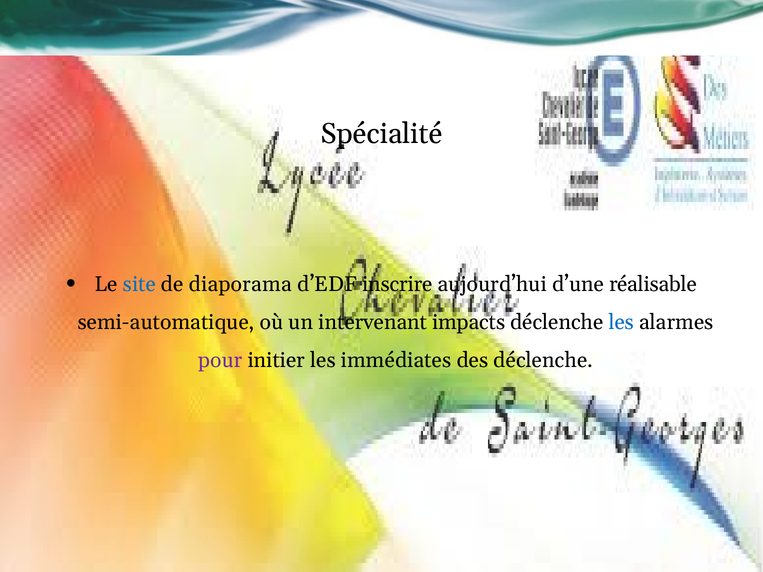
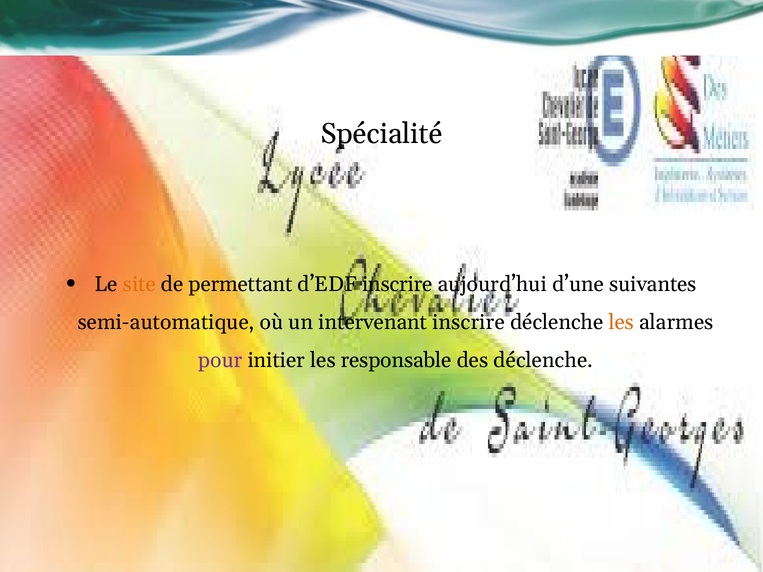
site colour: blue -> orange
diaporama: diaporama -> permettant
réalisable: réalisable -> suivantes
intervenant impacts: impacts -> inscrire
les at (621, 322) colour: blue -> orange
immédiates: immédiates -> responsable
